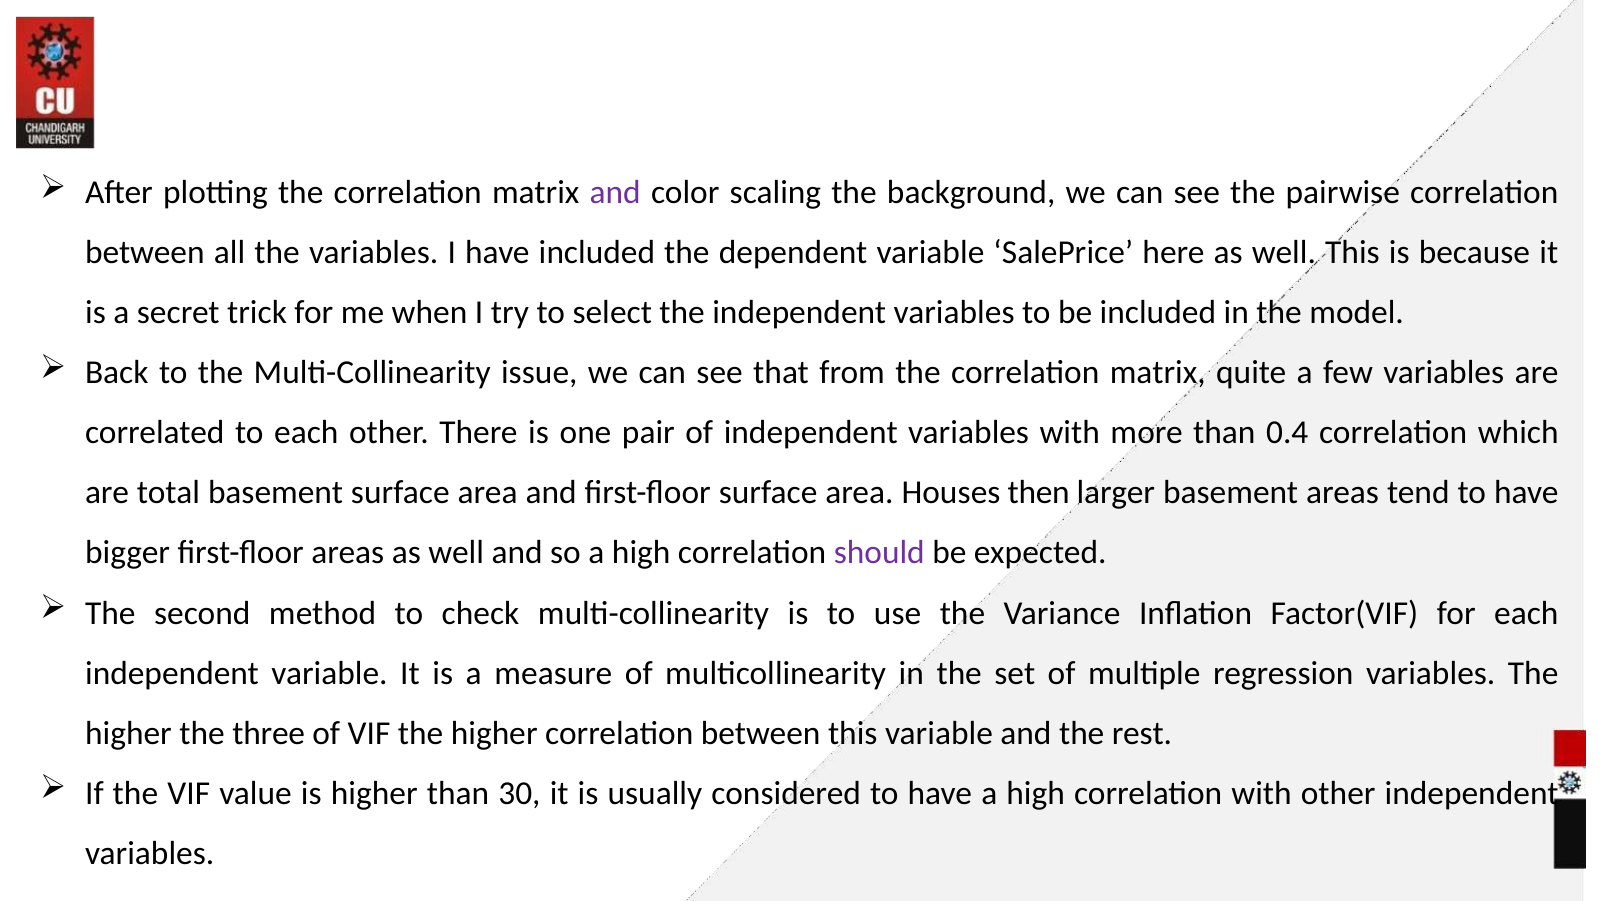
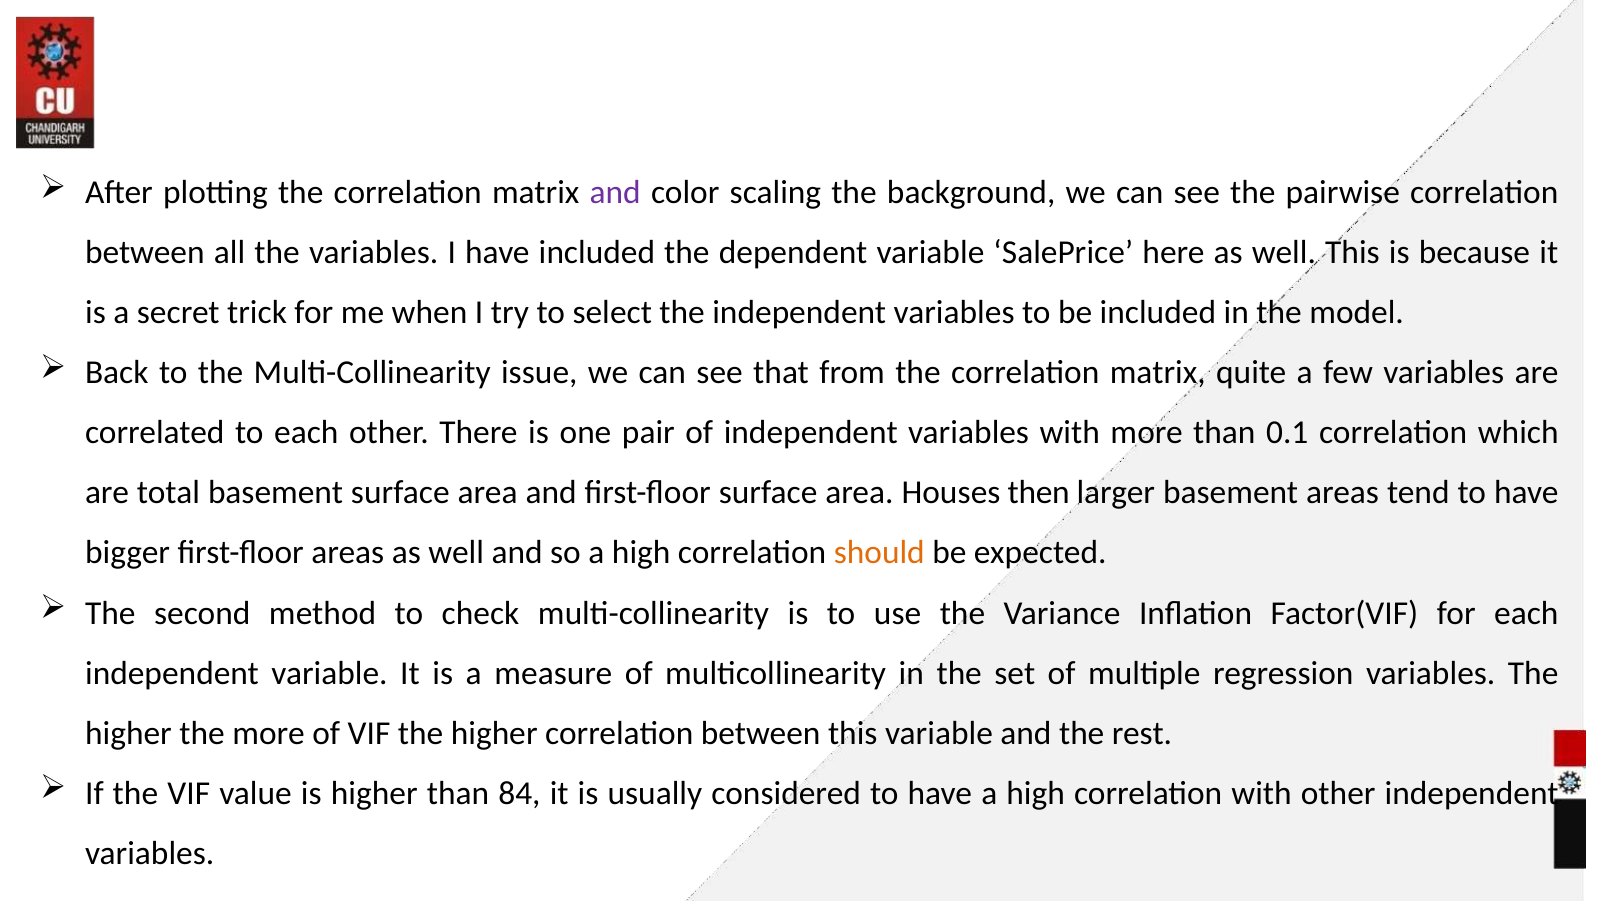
0.4: 0.4 -> 0.1
should colour: purple -> orange
the three: three -> more
30: 30 -> 84
